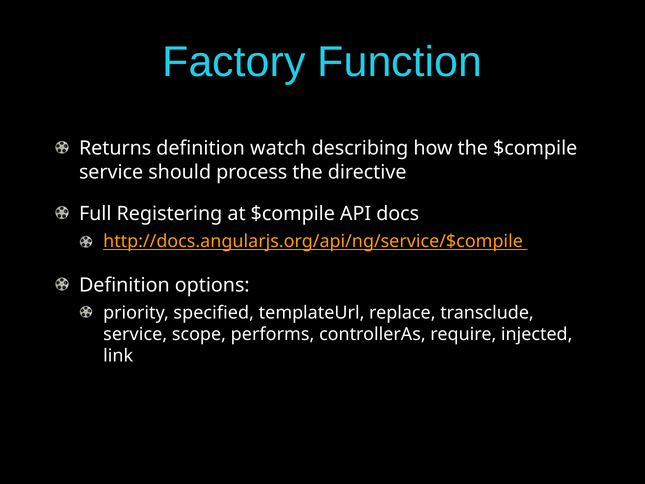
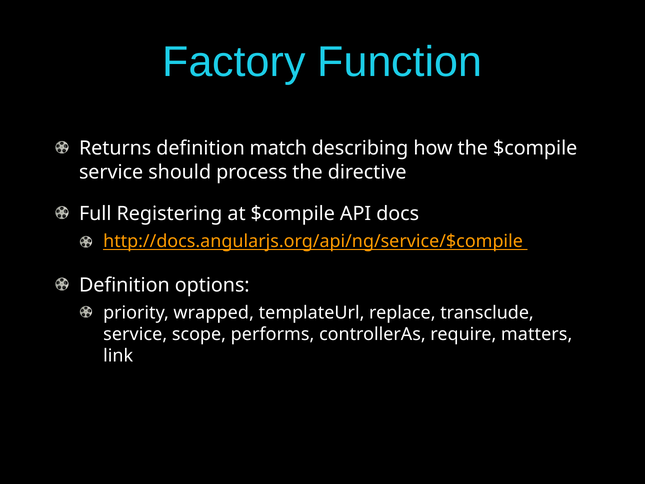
watch: watch -> match
specified: specified -> wrapped
injected: injected -> matters
